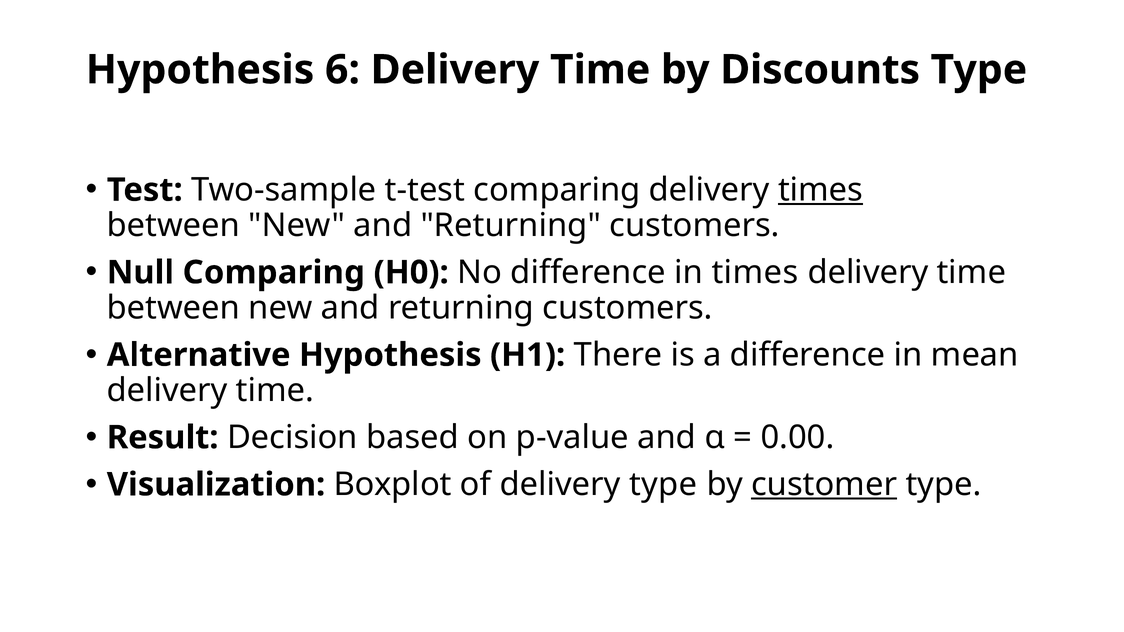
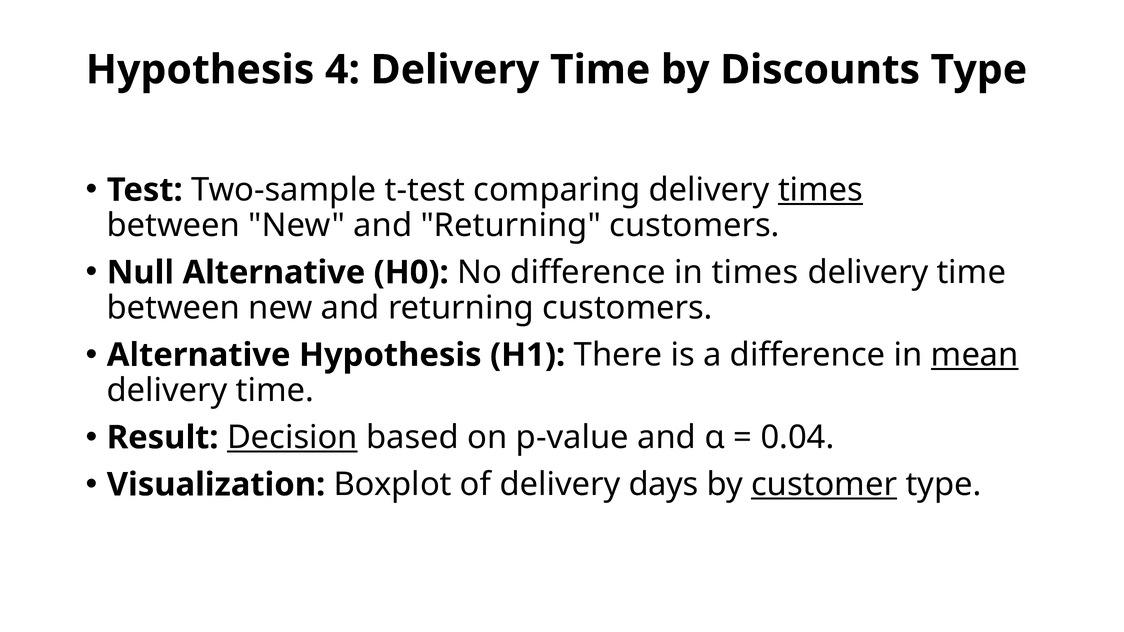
6: 6 -> 4
Null Comparing: Comparing -> Alternative
mean underline: none -> present
Decision underline: none -> present
0.00: 0.00 -> 0.04
delivery type: type -> days
